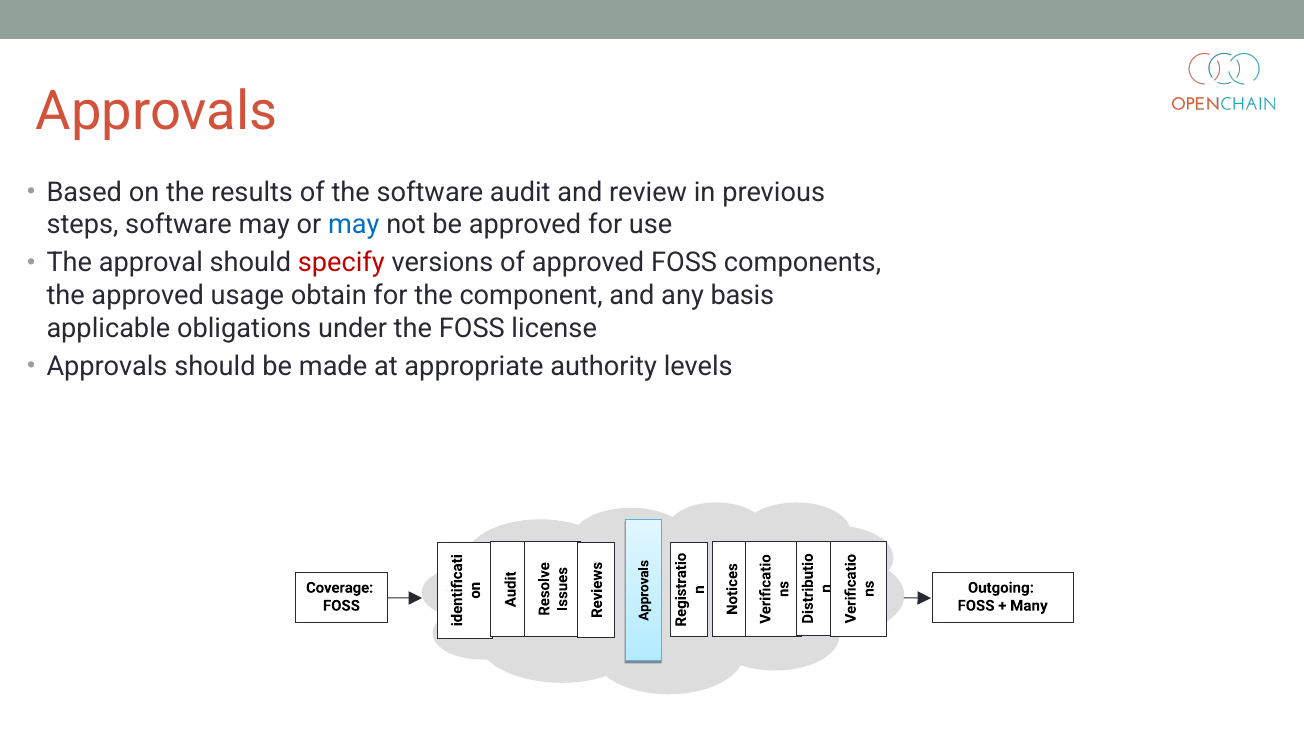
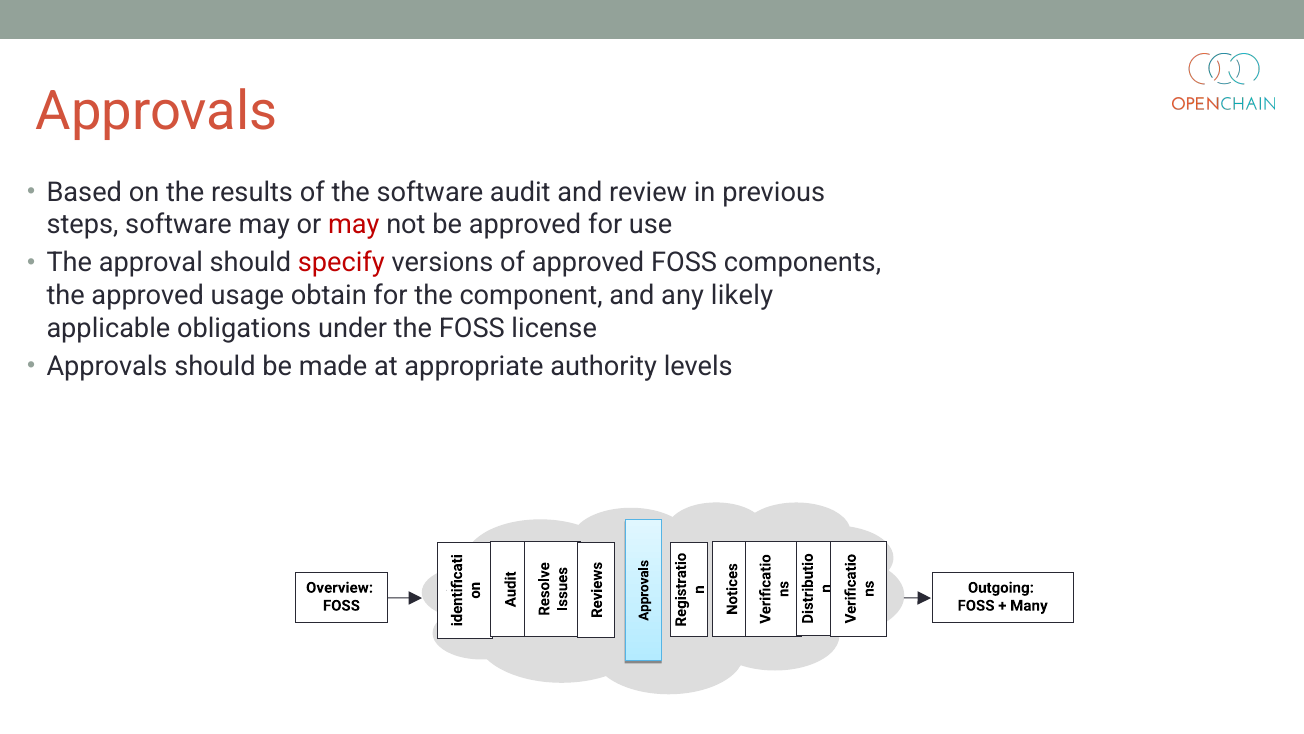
may at (354, 225) colour: blue -> red
basis: basis -> likely
Coverage: Coverage -> Overview
